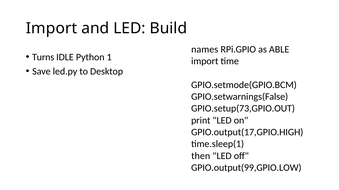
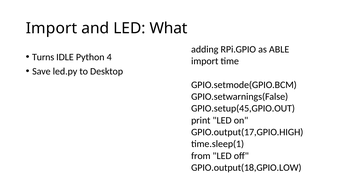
Build: Build -> What
names: names -> adding
1: 1 -> 4
GPIO.setup(73,GPIO.OUT: GPIO.setup(73,GPIO.OUT -> GPIO.setup(45,GPIO.OUT
then: then -> from
GPIO.output(99,GPIO.LOW: GPIO.output(99,GPIO.LOW -> GPIO.output(18,GPIO.LOW
